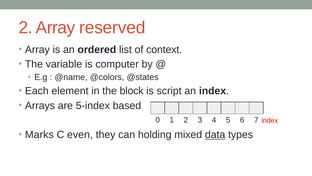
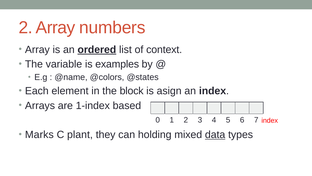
reserved: reserved -> numbers
ordered underline: none -> present
computer: computer -> examples
script: script -> asign
5-index: 5-index -> 1-index
even: even -> plant
